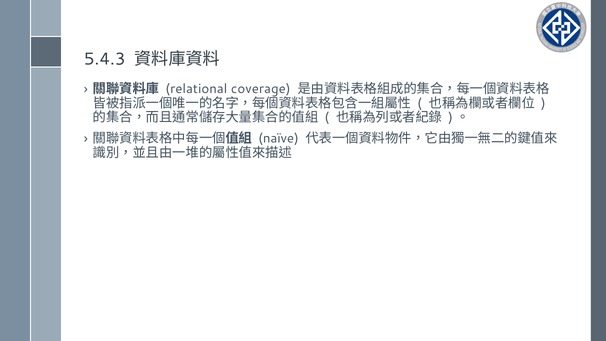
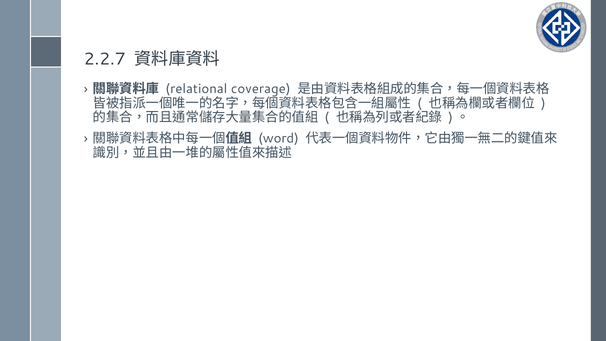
5.4.3: 5.4.3 -> 2.2.7
naïve: naïve -> word
